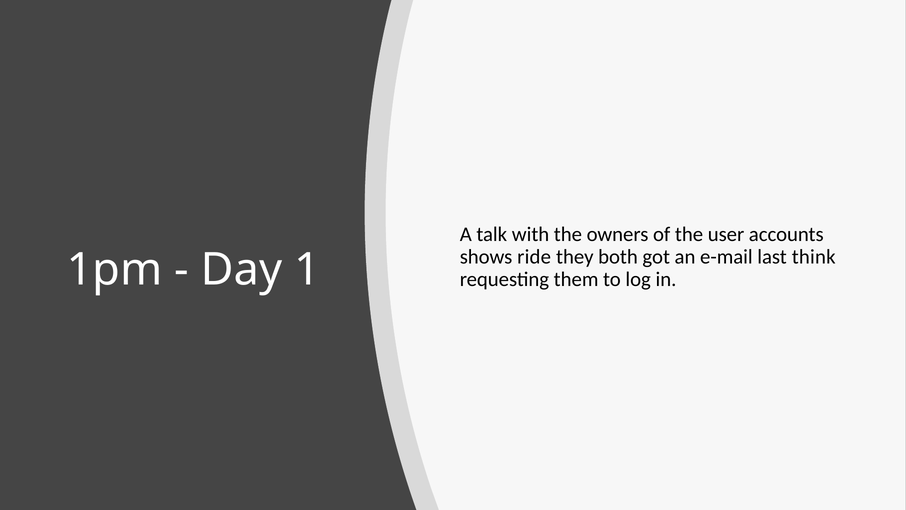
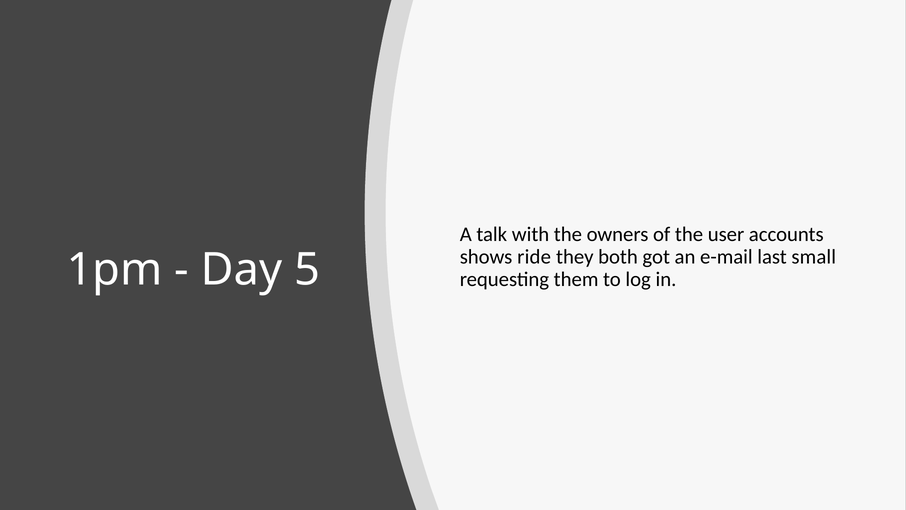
think: think -> small
1: 1 -> 5
